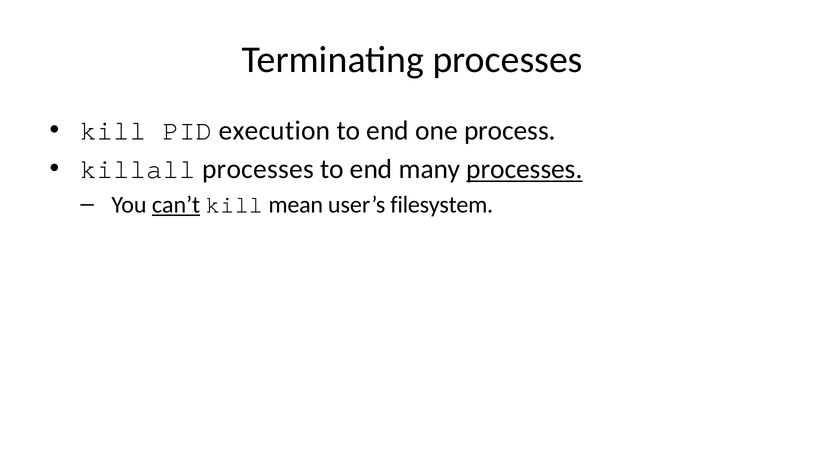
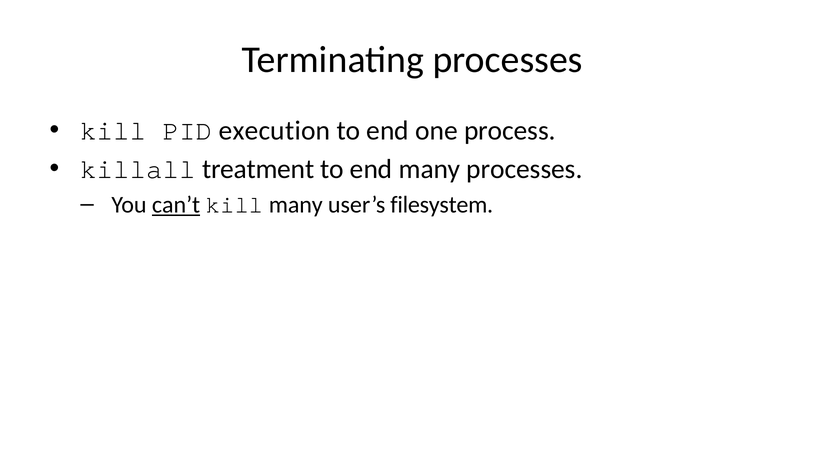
killall processes: processes -> treatment
processes at (525, 169) underline: present -> none
kill mean: mean -> many
